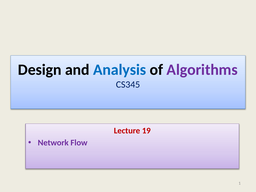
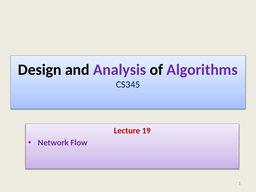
Analysis colour: blue -> purple
